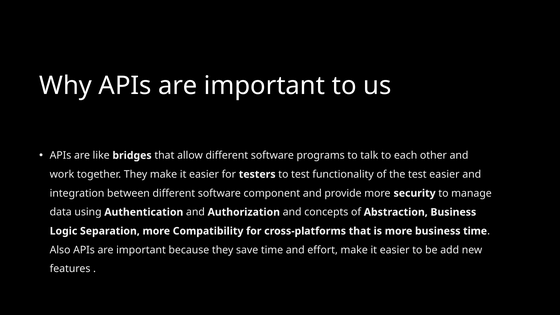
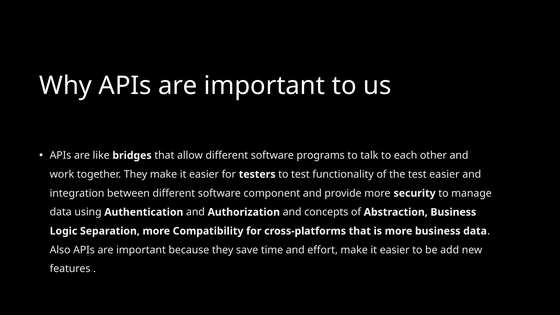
business time: time -> data
